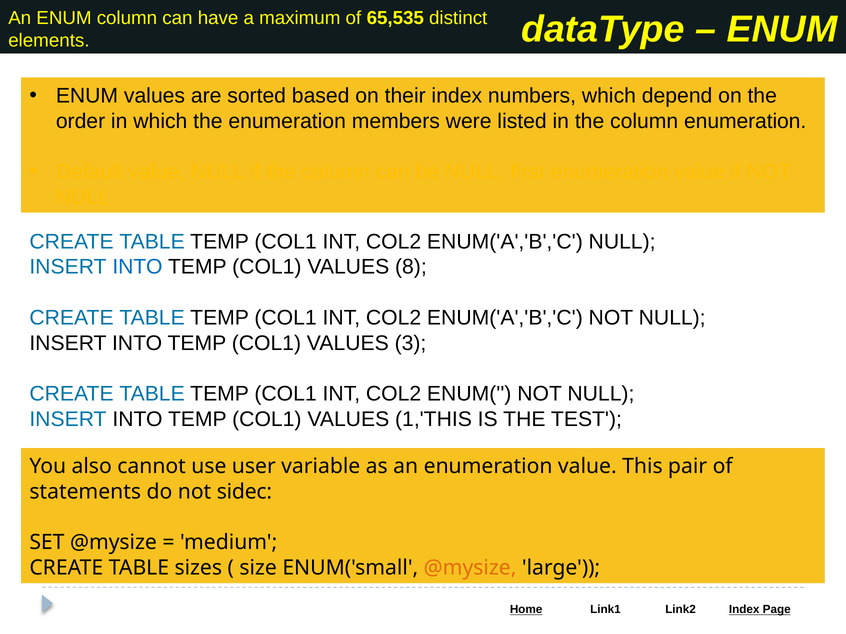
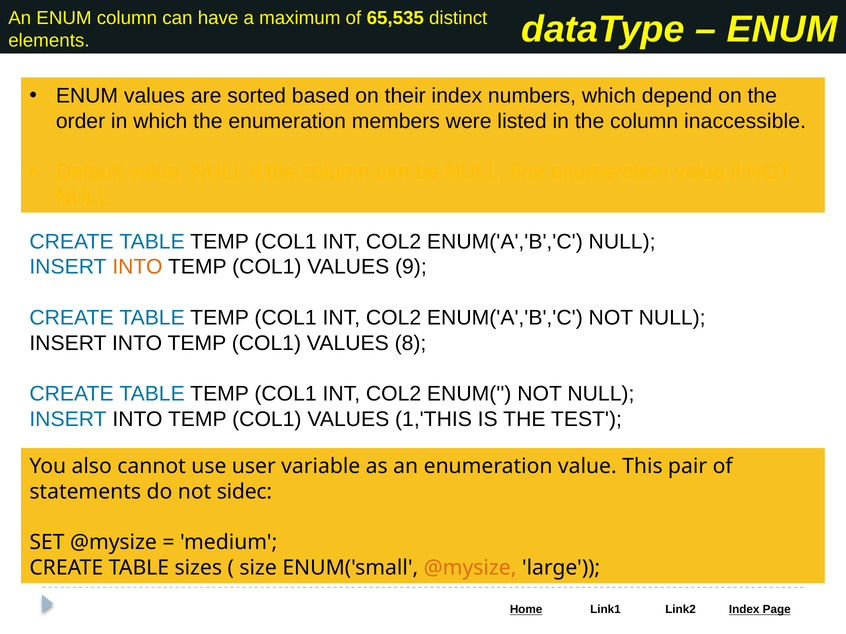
column enumeration: enumeration -> inaccessible
INTO at (137, 267) colour: blue -> orange
8: 8 -> 9
3: 3 -> 8
